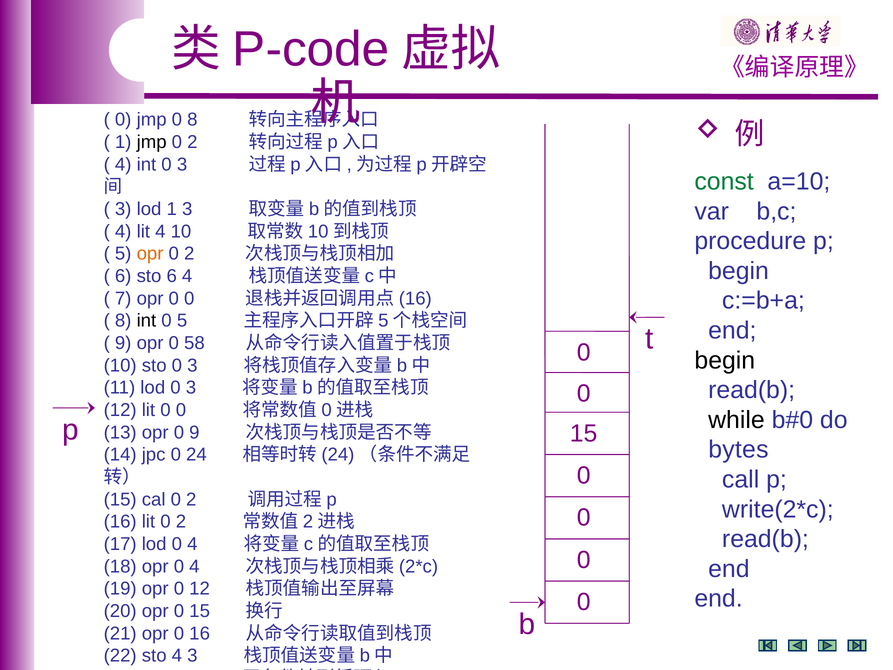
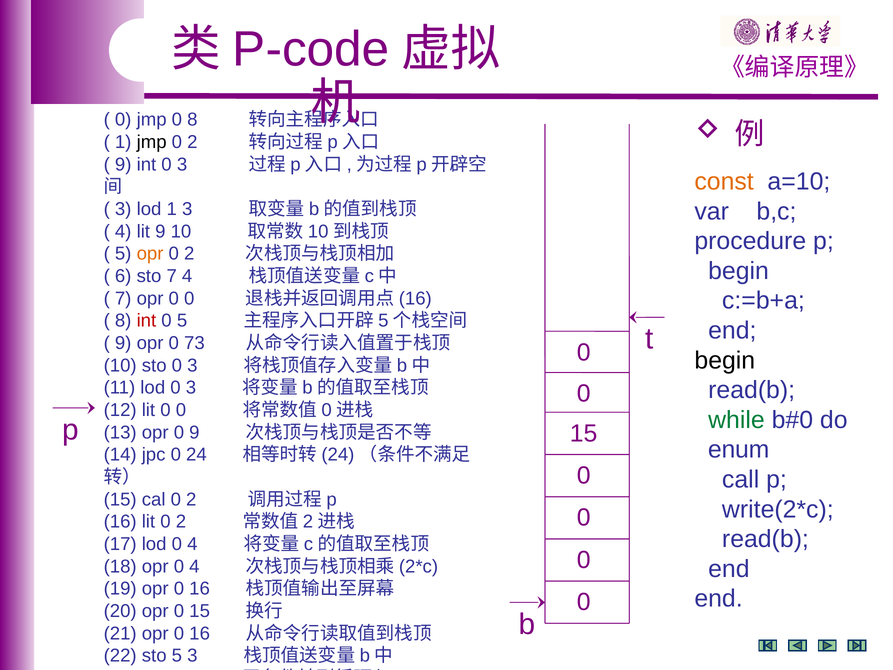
4 at (123, 164): 4 -> 9
const colour: green -> orange
lit 4: 4 -> 9
sto 6: 6 -> 7
int at (146, 321) colour: black -> red
58: 58 -> 73
while colour: black -> green
bytes: bytes -> enum
19 opr 0 12: 12 -> 16
sto 4: 4 -> 5
